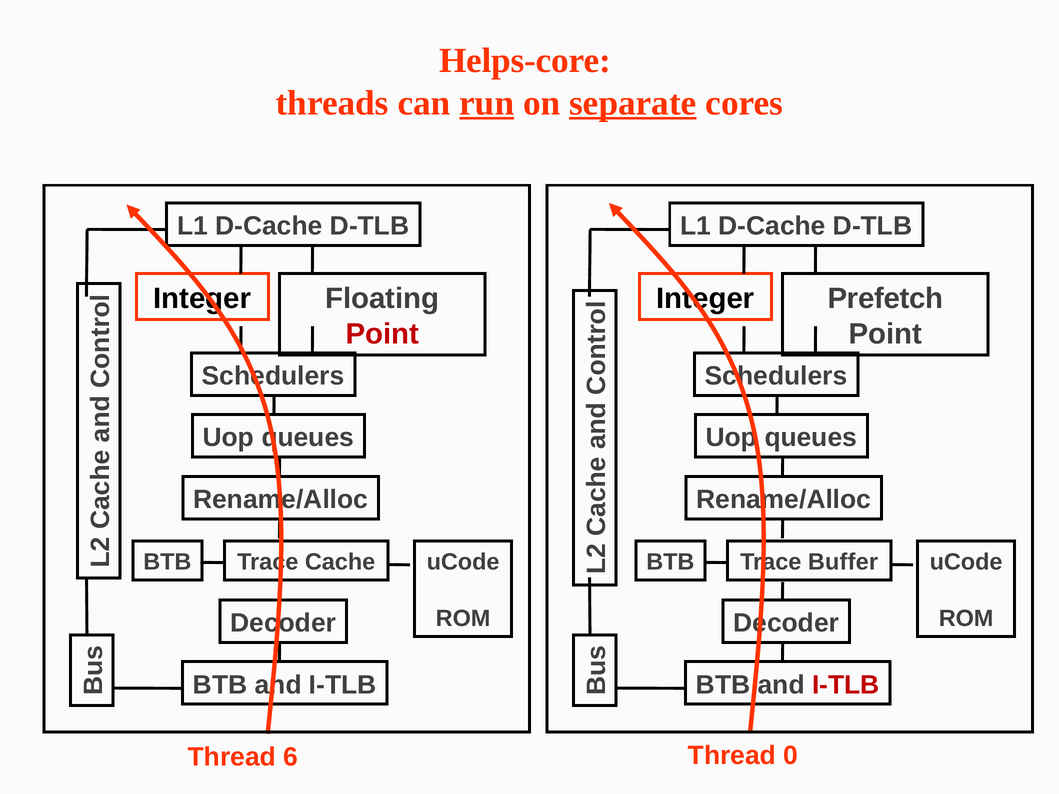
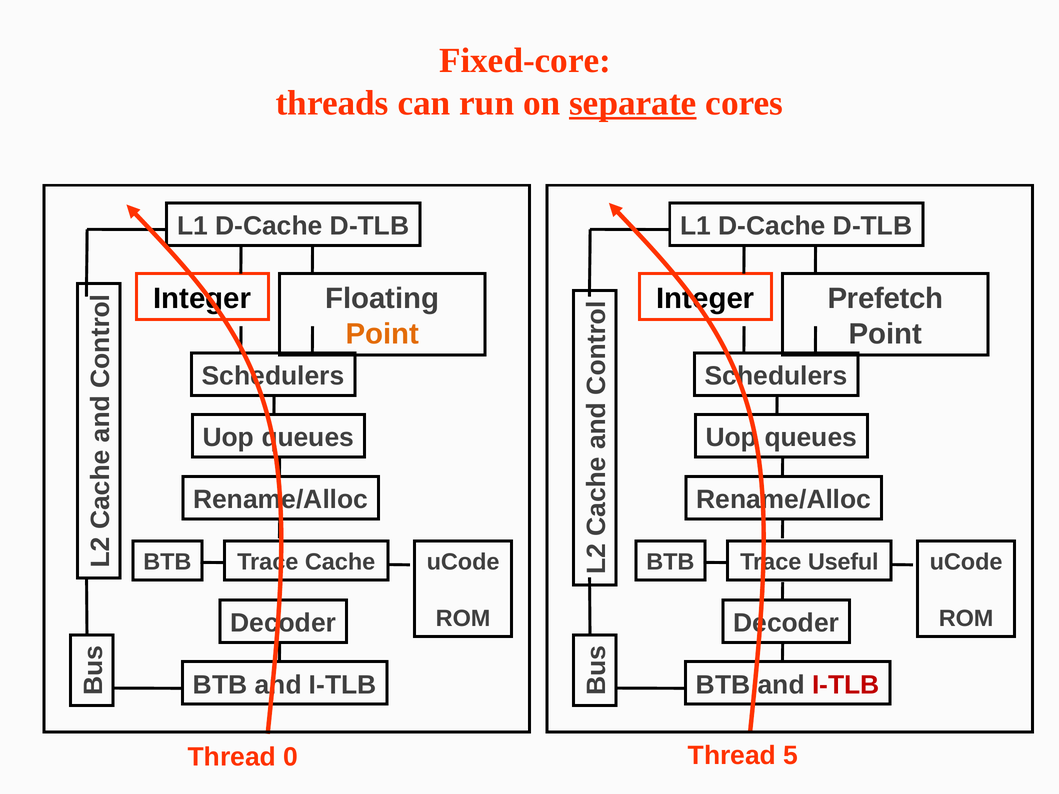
Helps-core: Helps-core -> Fixed-core
run underline: present -> none
Point at (382, 334) colour: red -> orange
Buffer: Buffer -> Useful
6: 6 -> 0
0: 0 -> 5
